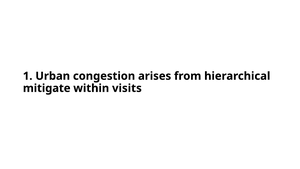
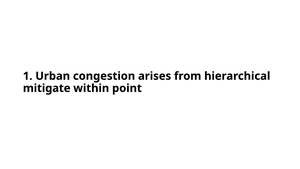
visits: visits -> point
